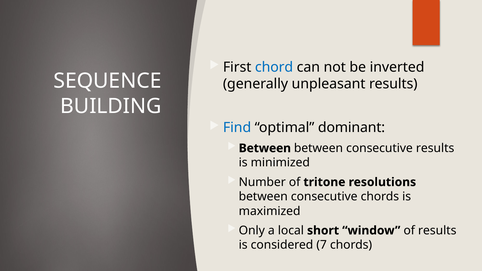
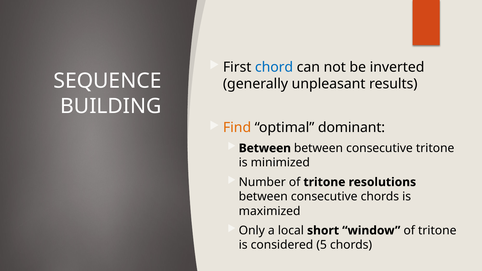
Find colour: blue -> orange
consecutive results: results -> tritone
window of results: results -> tritone
7: 7 -> 5
